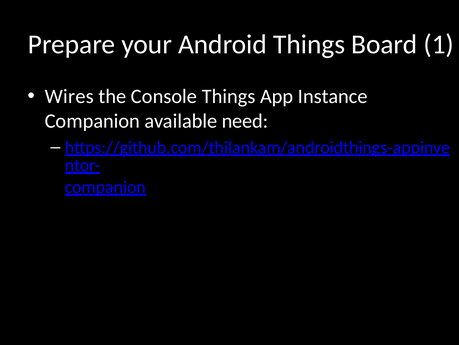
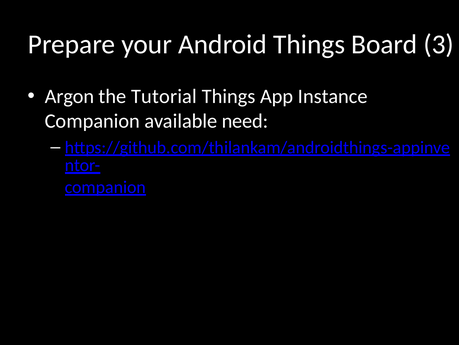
1: 1 -> 3
Wires: Wires -> Argon
Console: Console -> Tutorial
